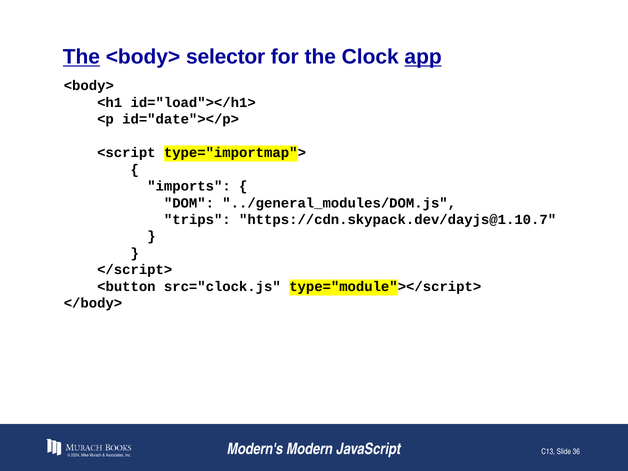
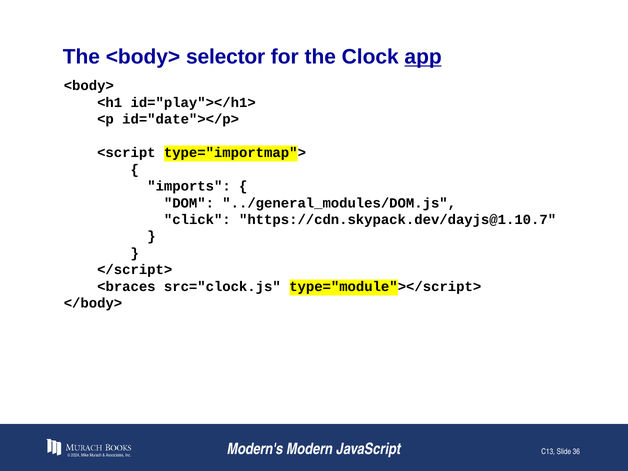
The at (81, 57) underline: present -> none
id="load"></h1>: id="load"></h1> -> id="play"></h1>
trips: trips -> click
<button: <button -> <braces
